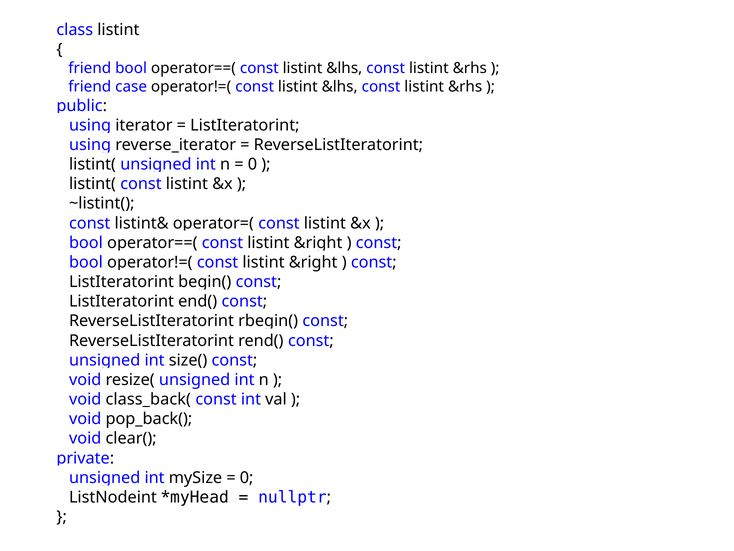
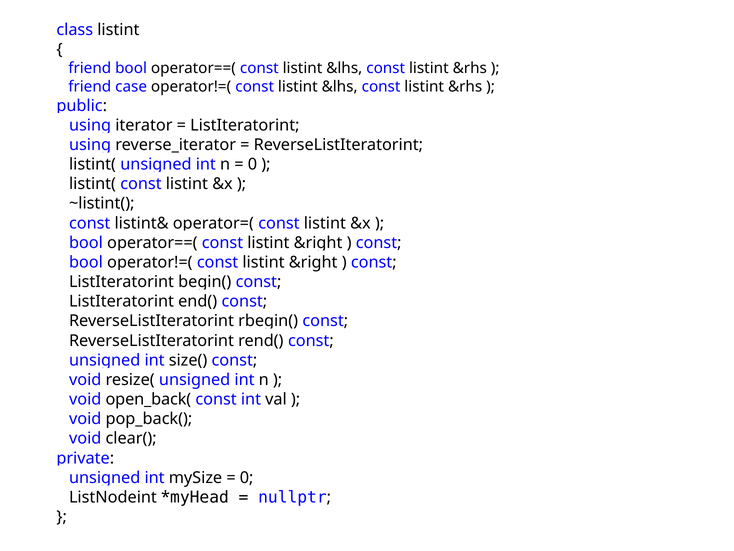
class_back(: class_back( -> open_back(
